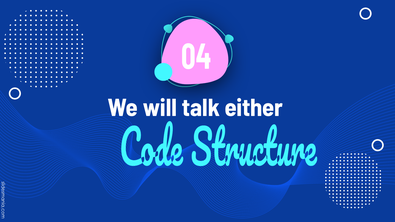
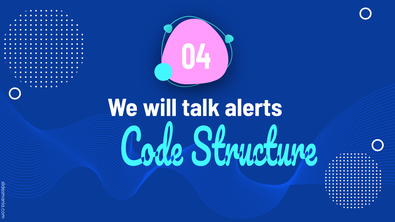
either: either -> alerts
